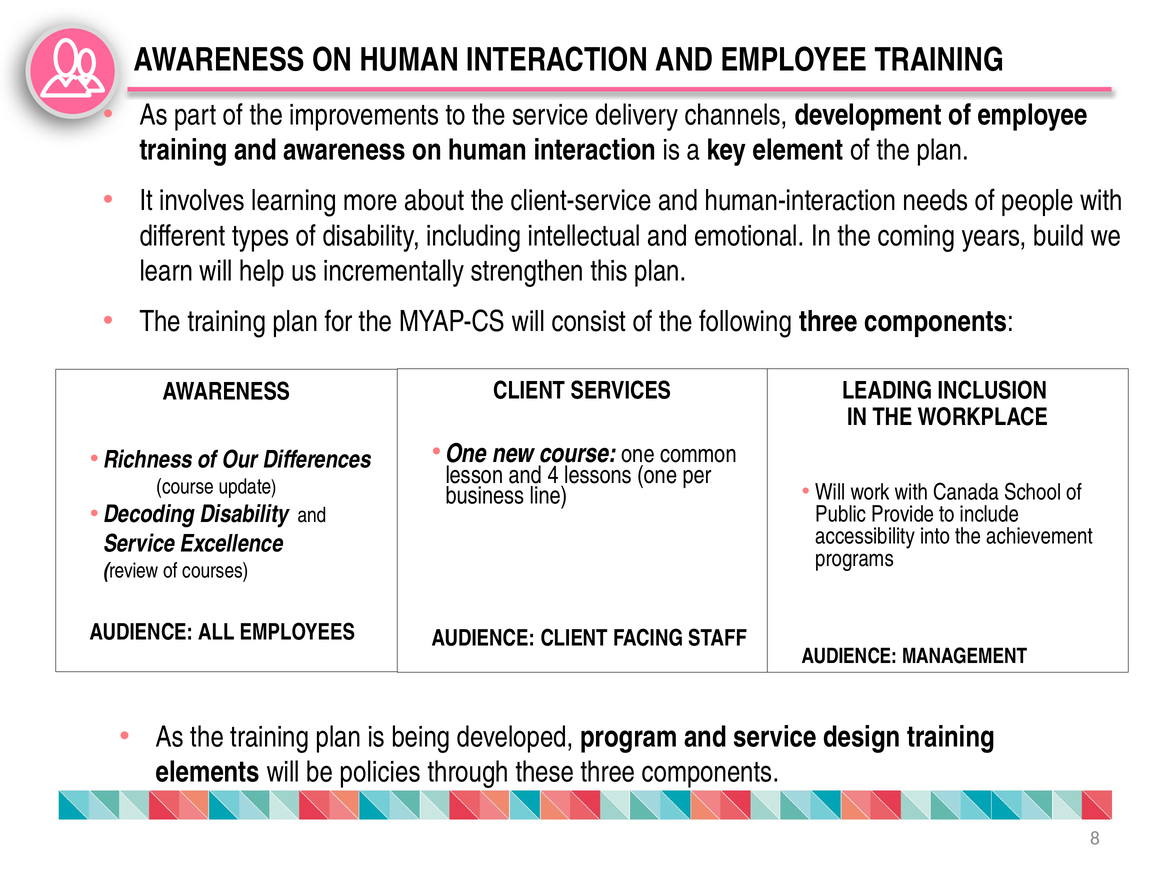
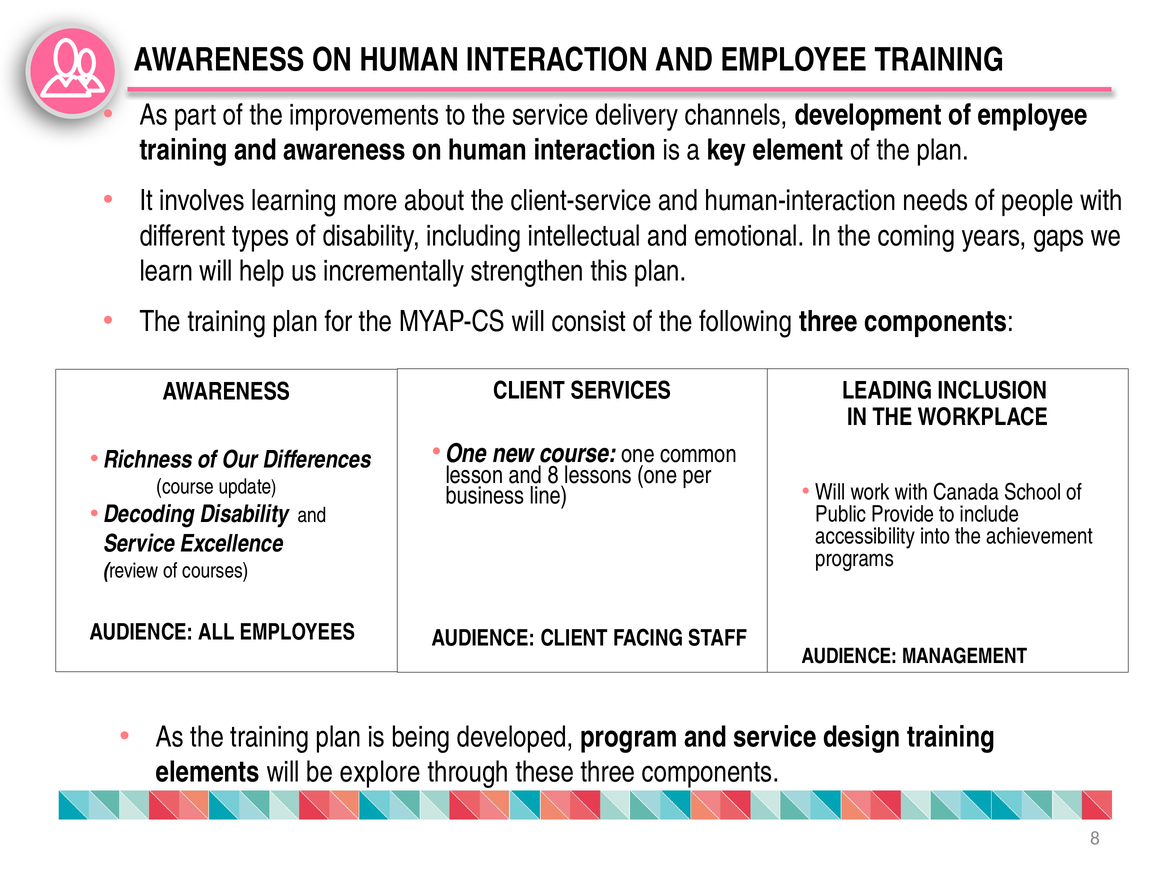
build: build -> gaps
and 4: 4 -> 8
policies: policies -> explore
